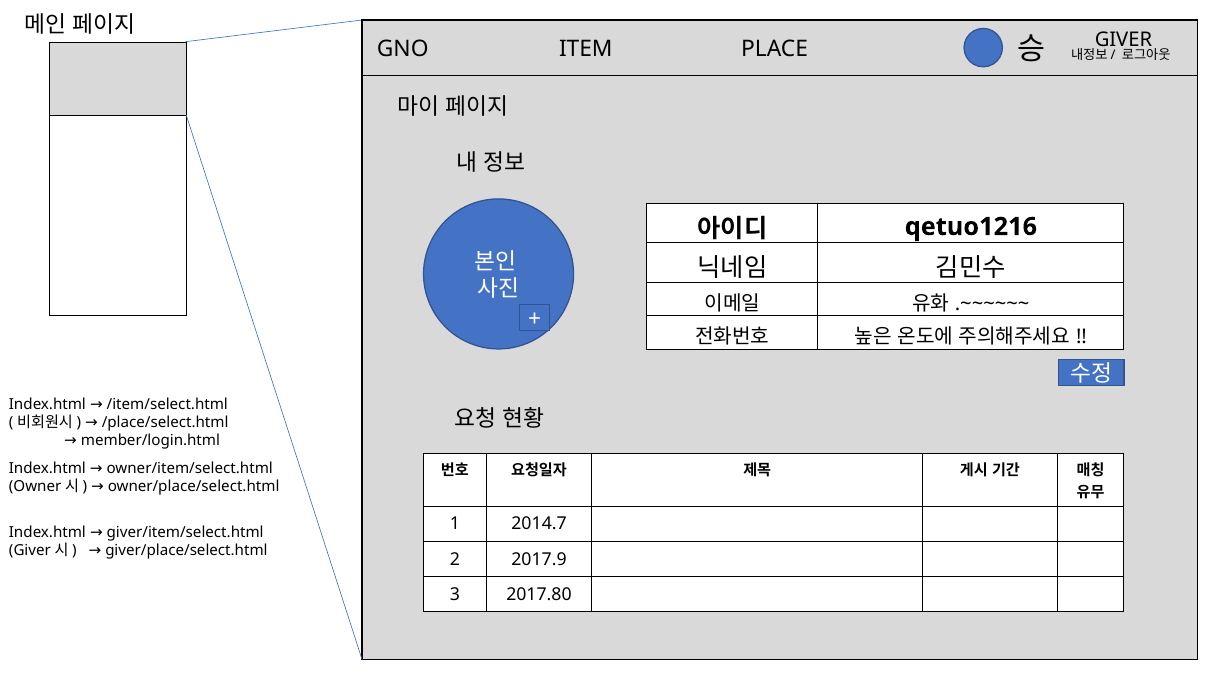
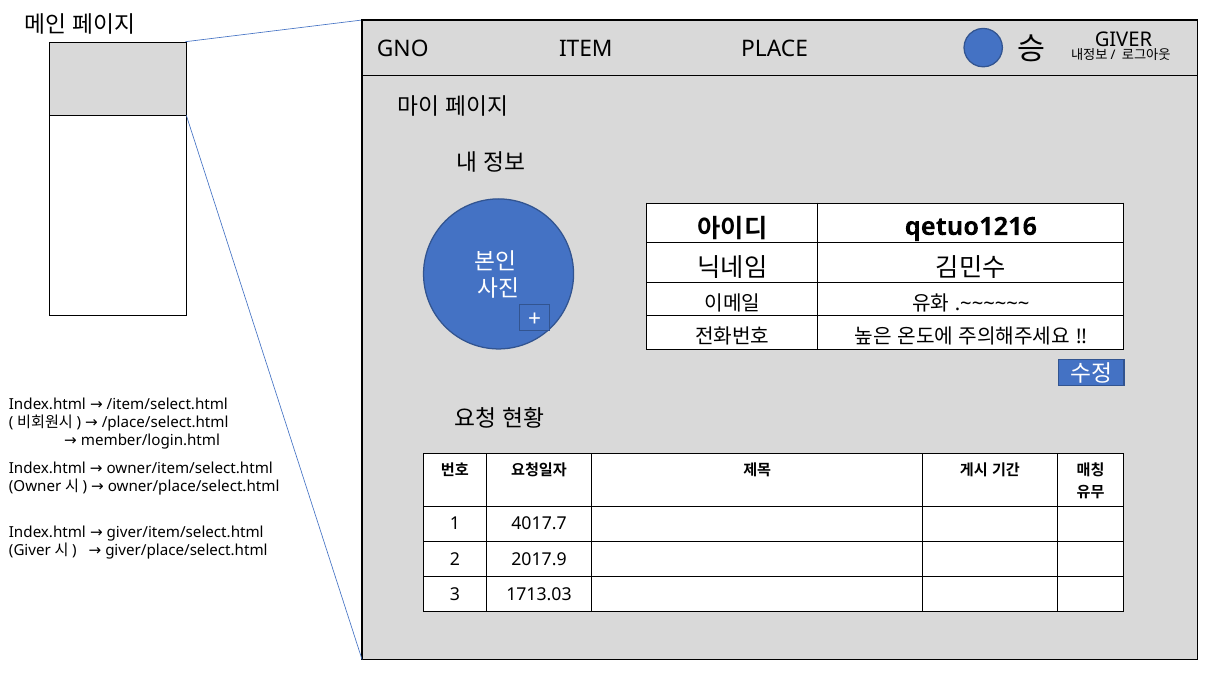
2014.7: 2014.7 -> 4017.7
2017.80: 2017.80 -> 1713.03
